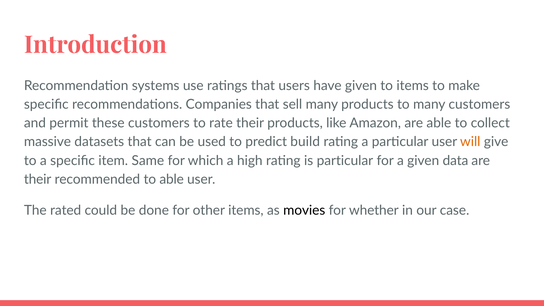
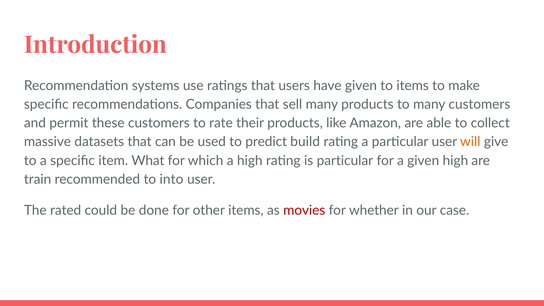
Same: Same -> What
given data: data -> high
their at (38, 179): their -> train
to able: able -> into
movies colour: black -> red
